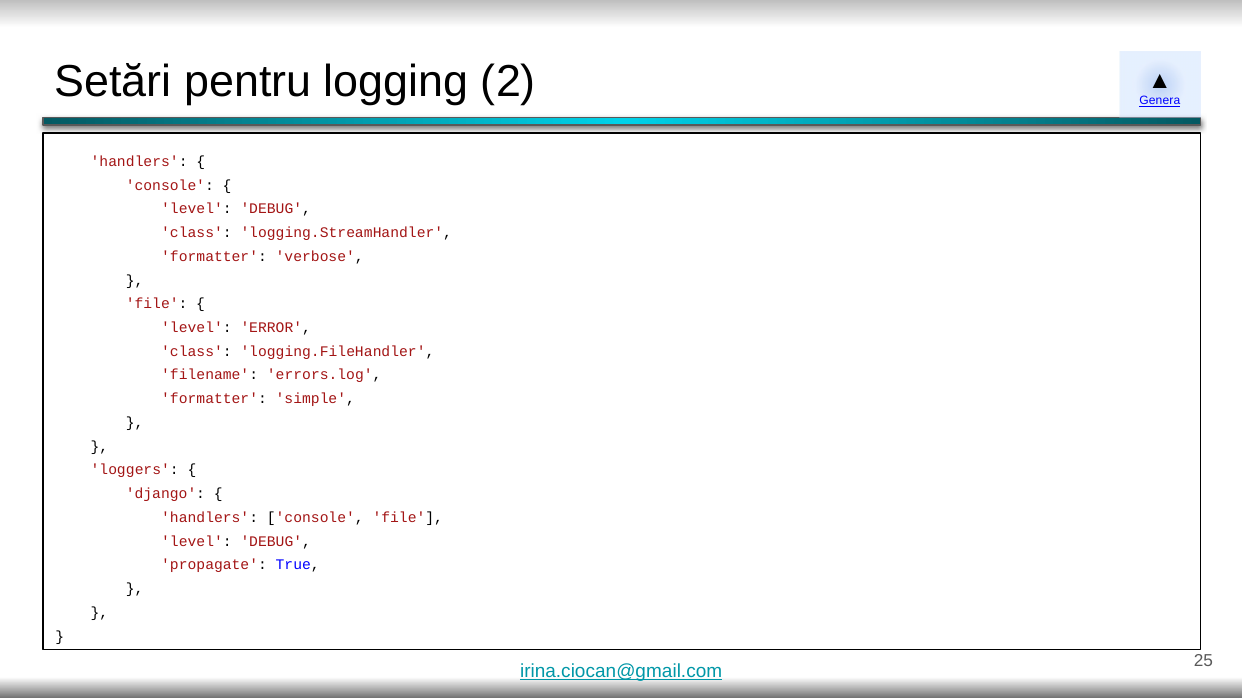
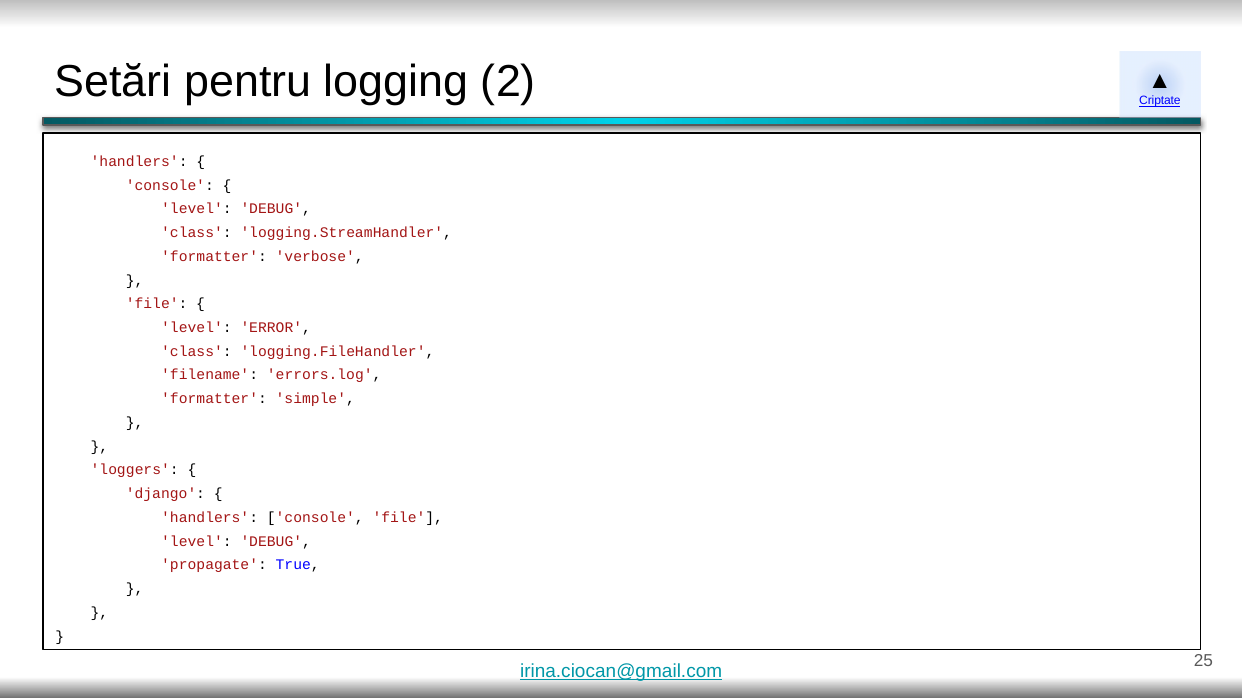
Genera: Genera -> Criptate
